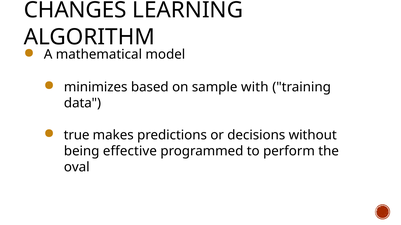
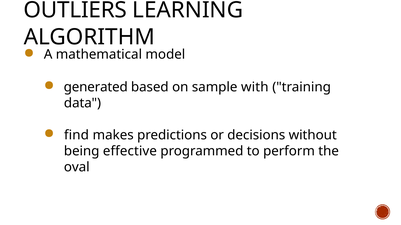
CHANGES: CHANGES -> OUTLIERS
minimizes: minimizes -> generated
true: true -> find
